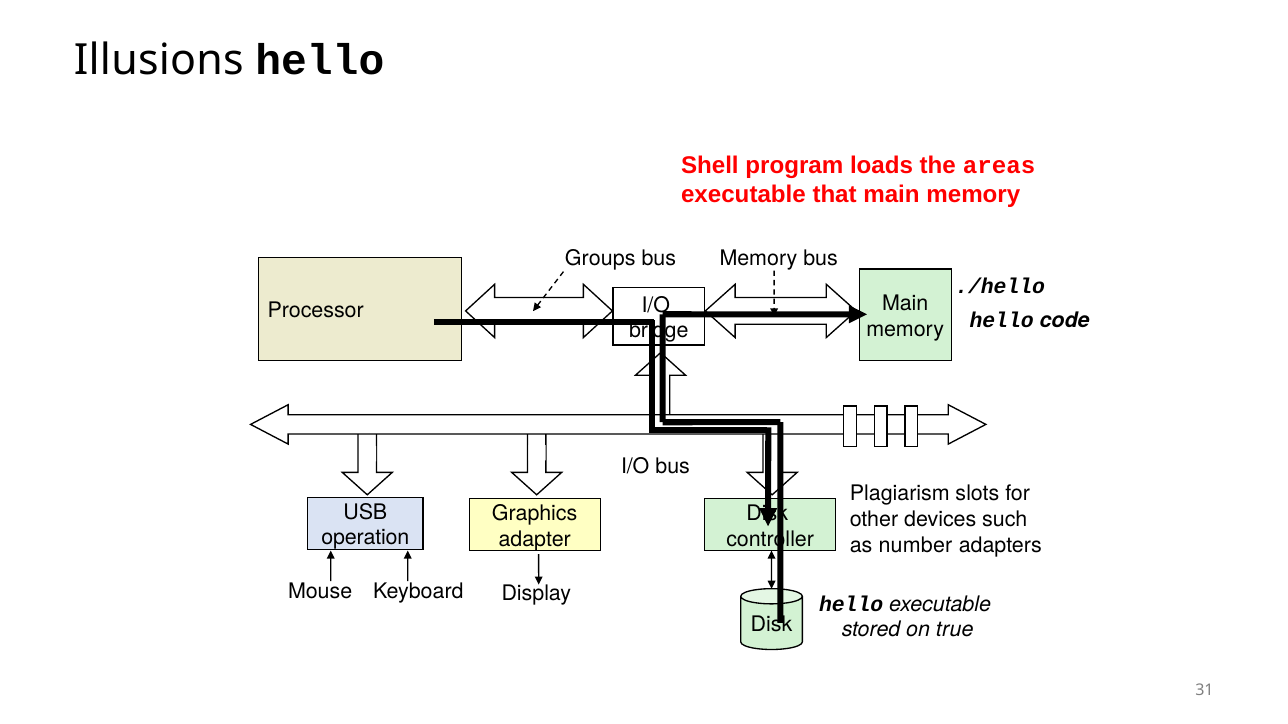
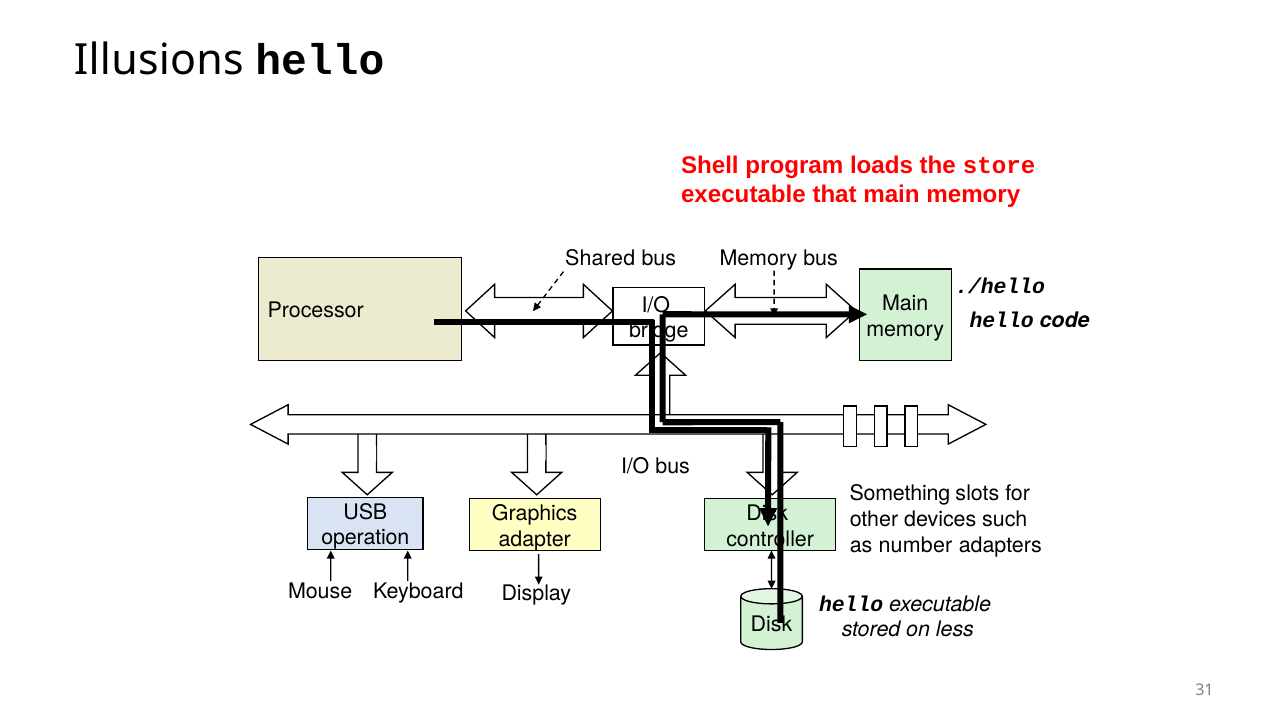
areas: areas -> store
Groups: Groups -> Shared
Plagiarism: Plagiarism -> Something
true: true -> less
